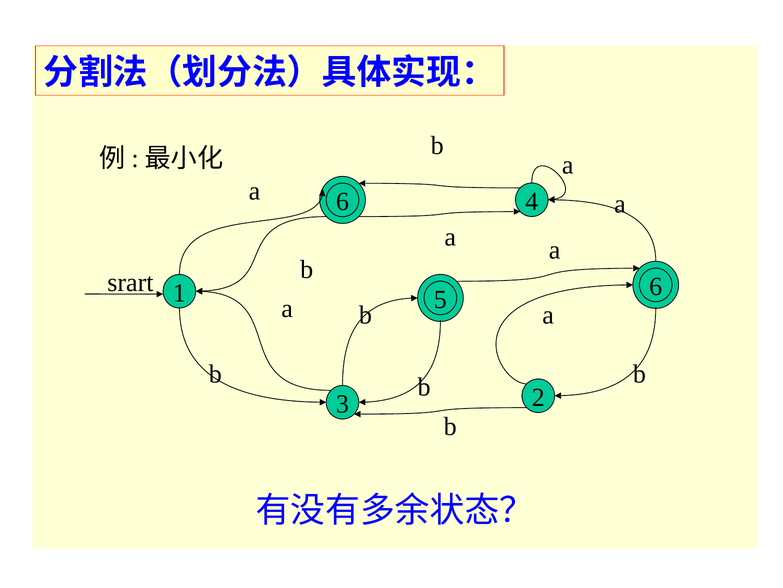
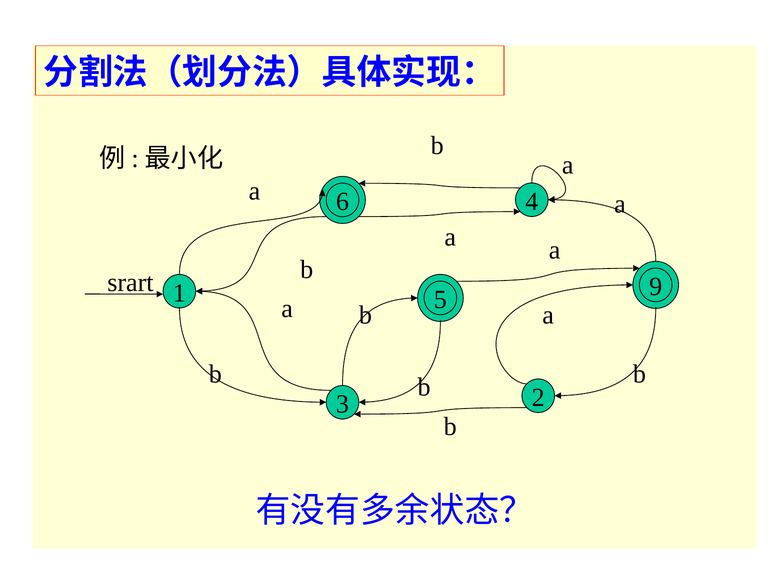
5 6: 6 -> 9
